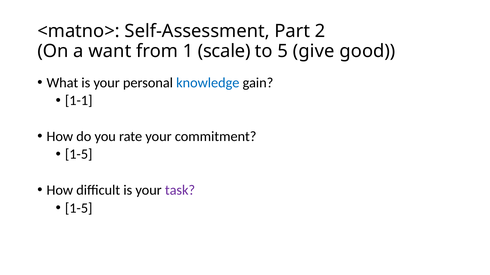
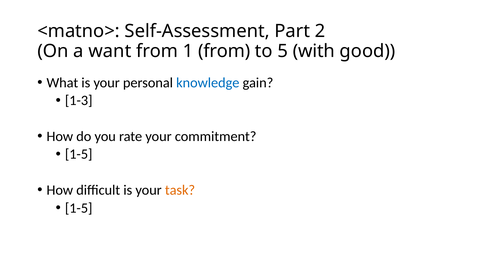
1 scale: scale -> from
give: give -> with
1-1: 1-1 -> 1-3
task colour: purple -> orange
